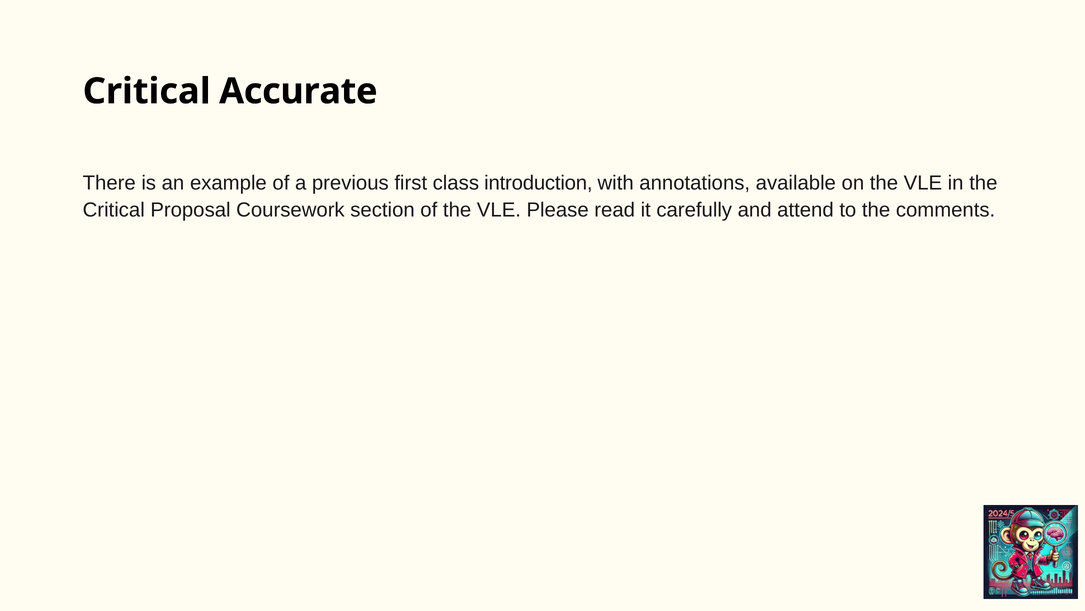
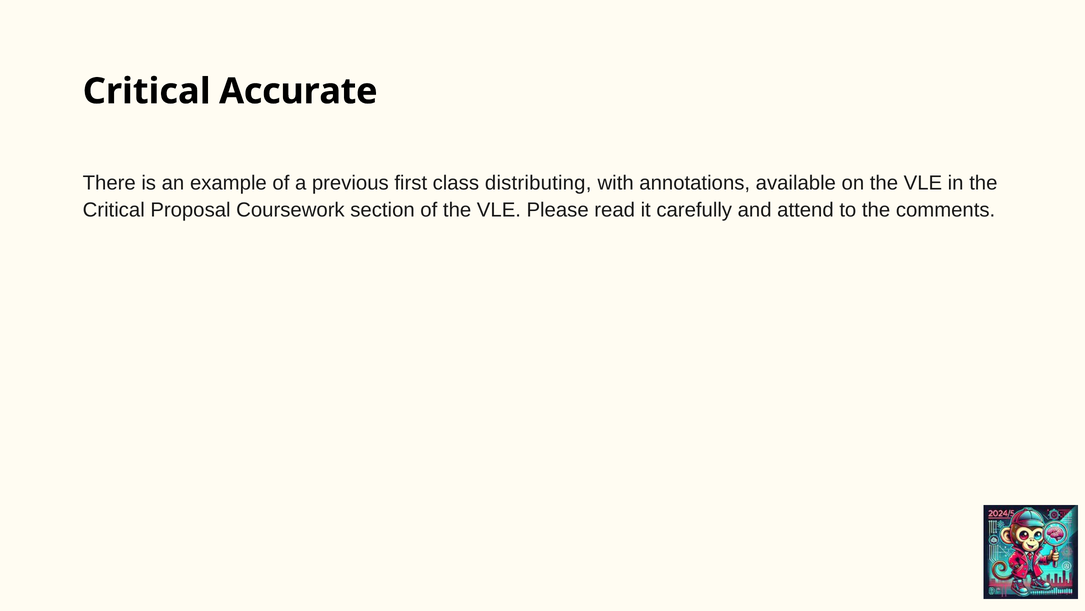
introduction: introduction -> distributing
